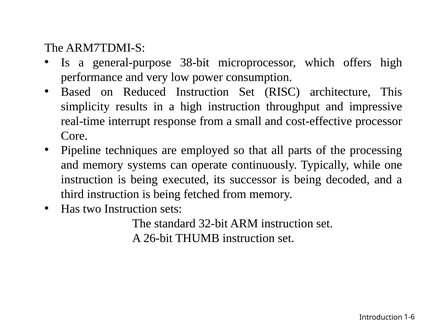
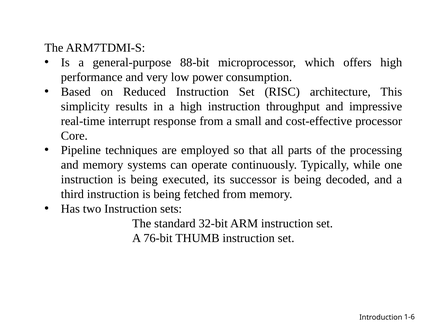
38-bit: 38-bit -> 88-bit
26-bit: 26-bit -> 76-bit
